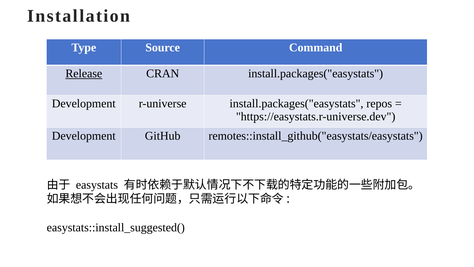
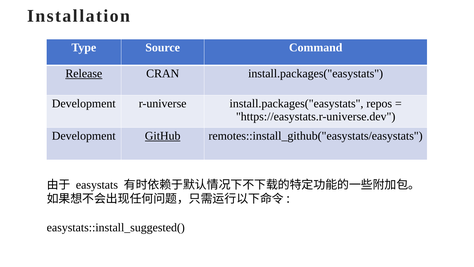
GitHub underline: none -> present
